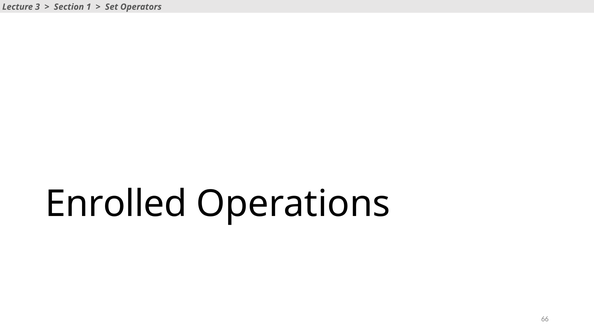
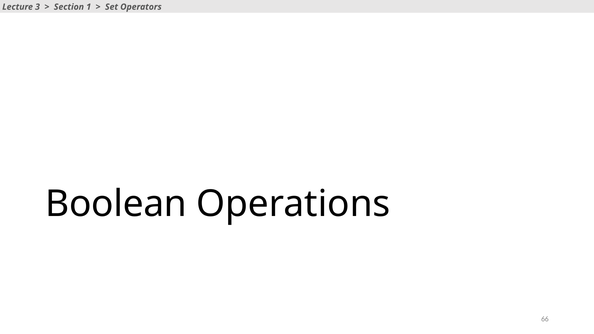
Enrolled: Enrolled -> Boolean
